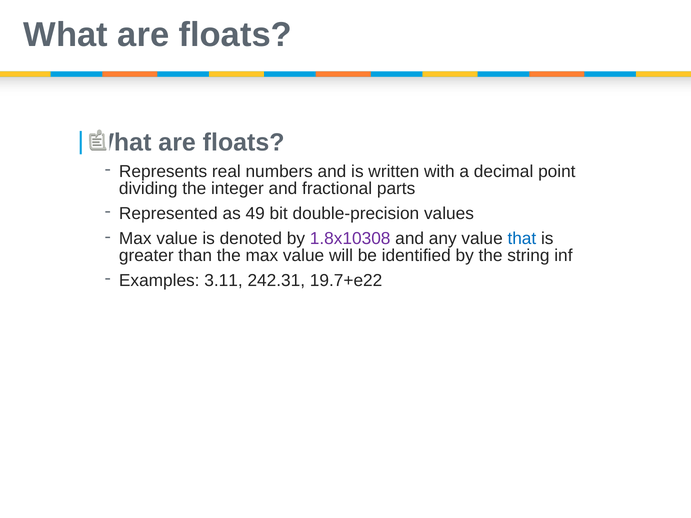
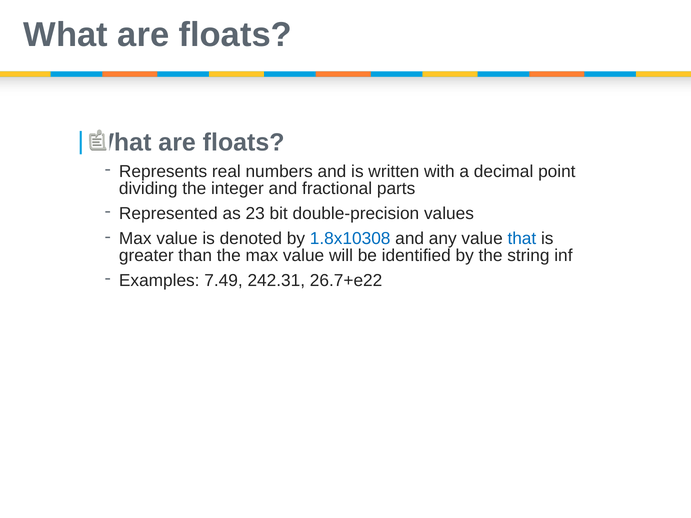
49: 49 -> 23
1.8x10308 colour: purple -> blue
3.11: 3.11 -> 7.49
19.7+e22: 19.7+e22 -> 26.7+e22
